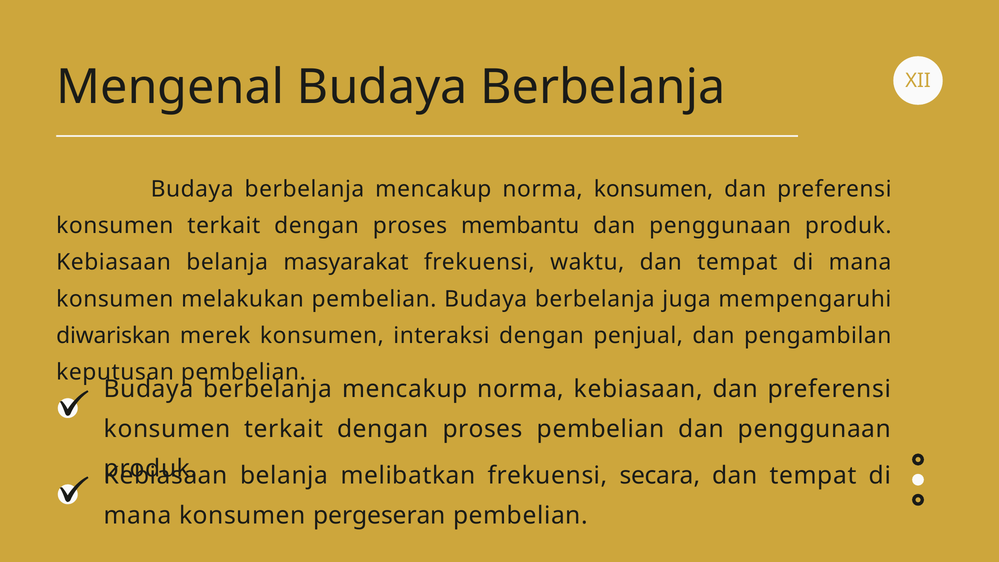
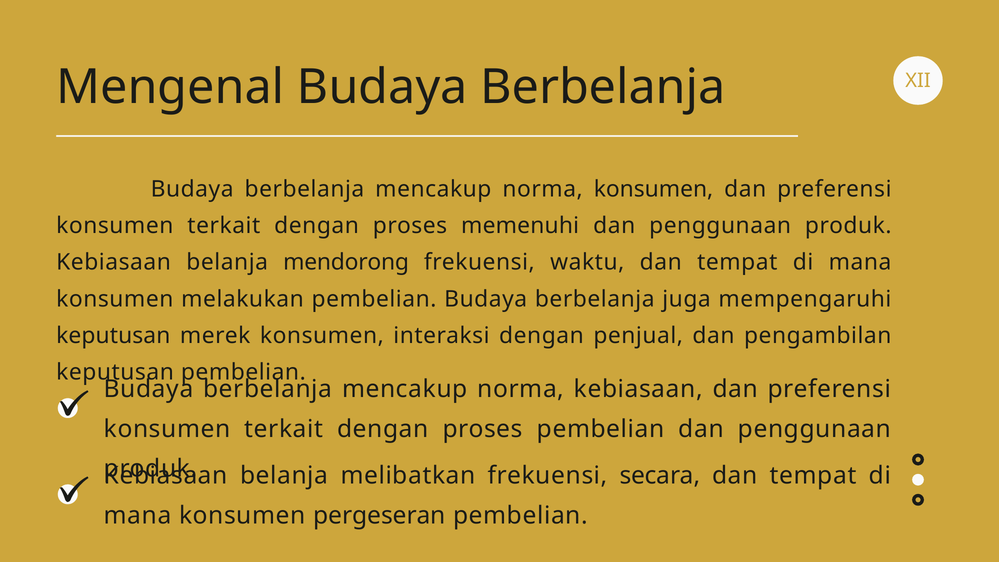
membantu: membantu -> memenuhi
masyarakat: masyarakat -> mendorong
diwariskan at (113, 336): diwariskan -> keputusan
